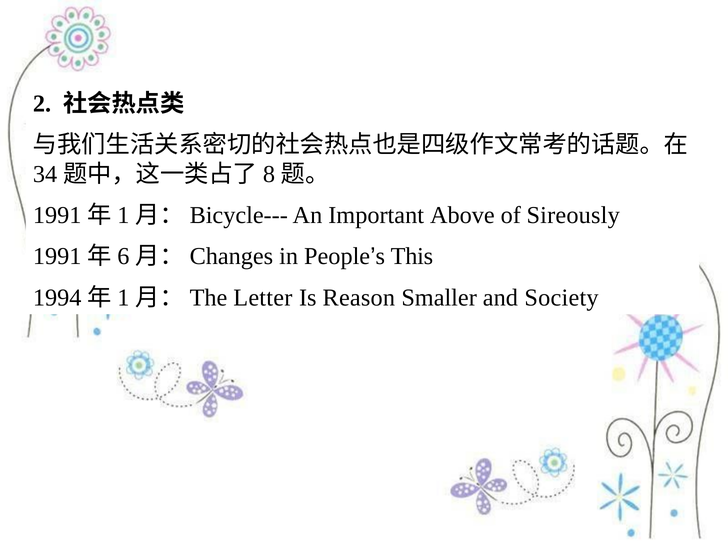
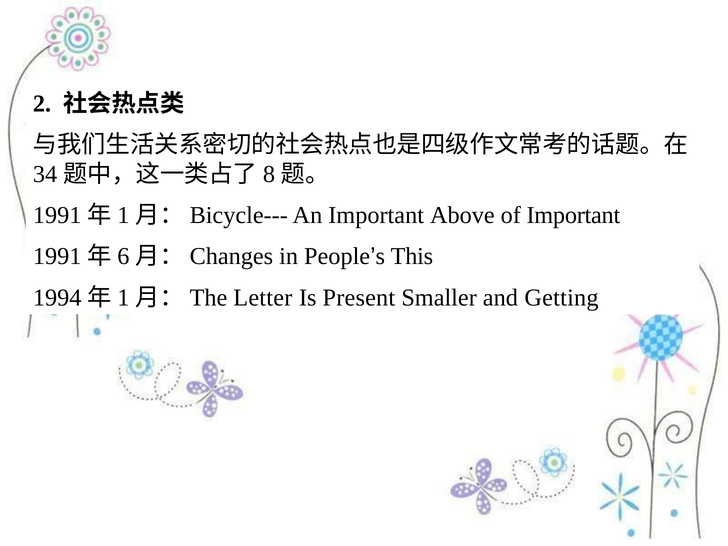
of Sireously: Sireously -> Important
Reason: Reason -> Present
Society: Society -> Getting
